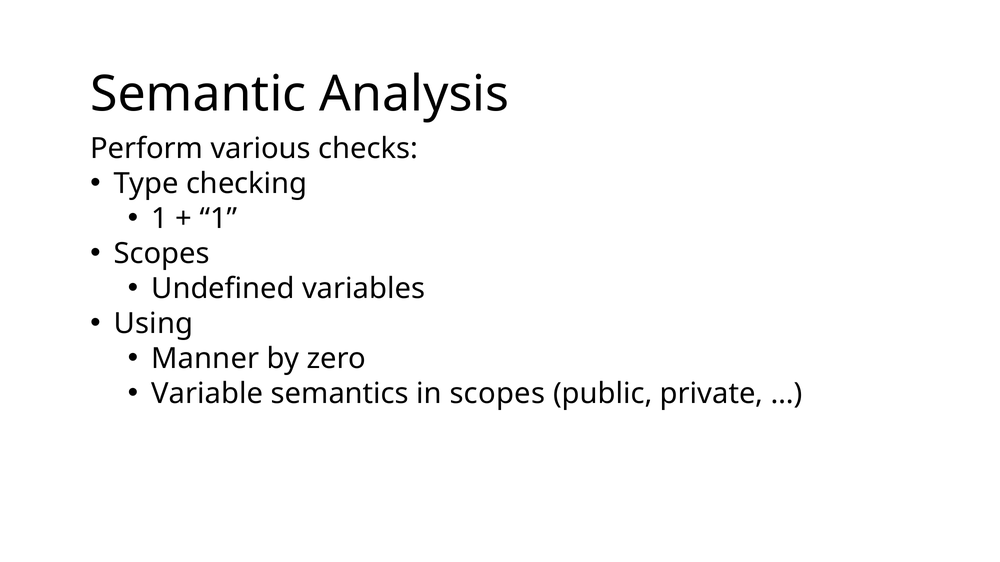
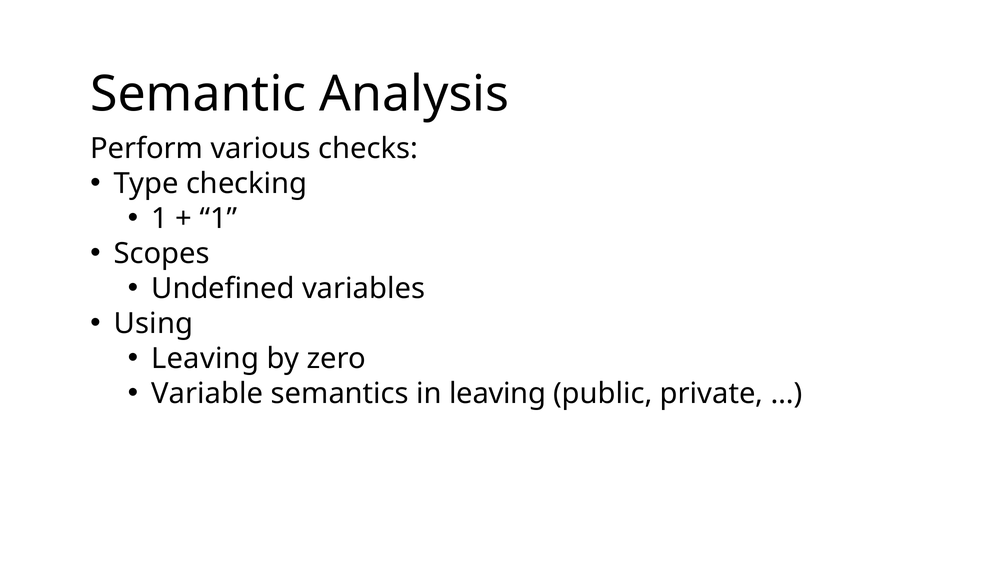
Manner at (205, 359): Manner -> Leaving
in scopes: scopes -> leaving
